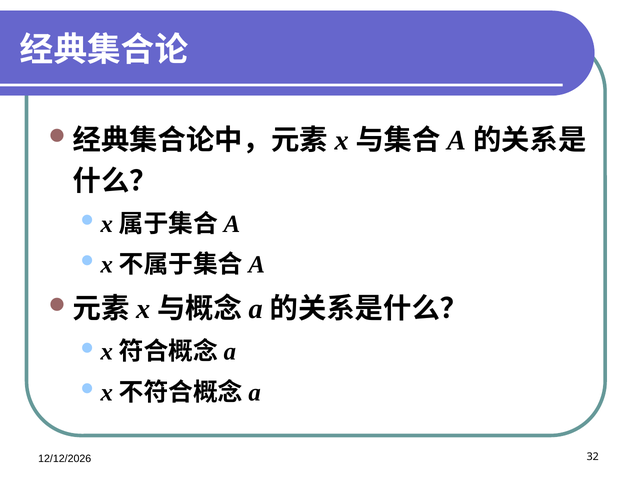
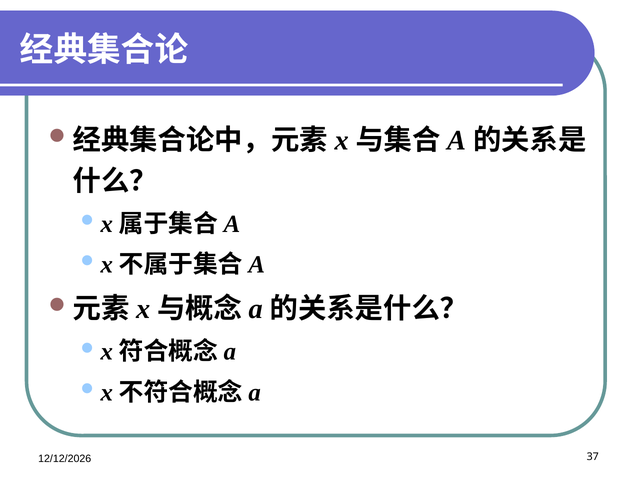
32: 32 -> 37
